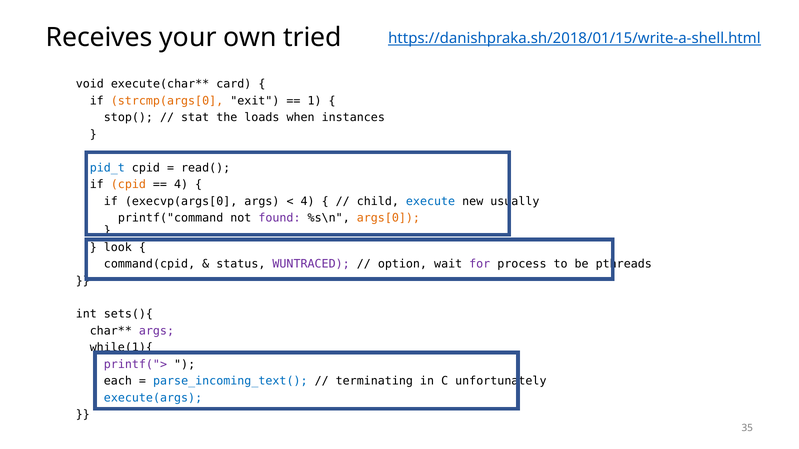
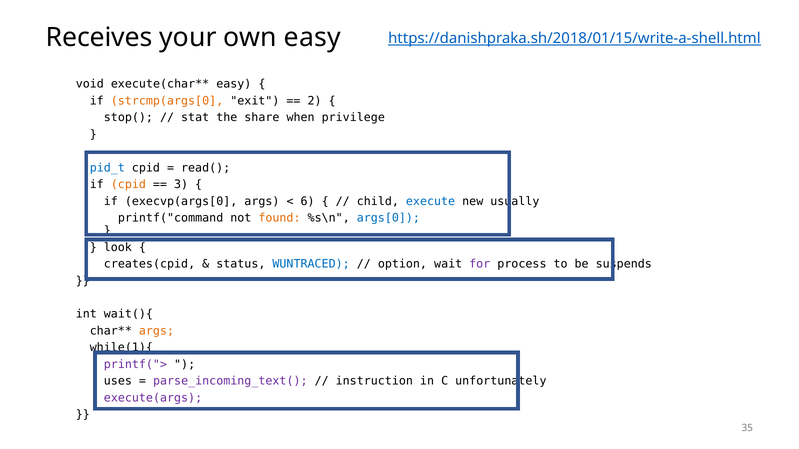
own tried: tried -> easy
card at (234, 84): card -> easy
1: 1 -> 2
loads: loads -> share
instances: instances -> privilege
4 at (181, 185): 4 -> 3
4 at (308, 201): 4 -> 6
found colour: purple -> orange
args[0 colour: orange -> blue
command(cpid: command(cpid -> creates(cpid
WUNTRACED colour: purple -> blue
pthreads: pthreads -> suspends
sets(){: sets(){ -> wait(){
args at (156, 331) colour: purple -> orange
each: each -> uses
parse_incoming_text( colour: blue -> purple
terminating: terminating -> instruction
execute(args colour: blue -> purple
